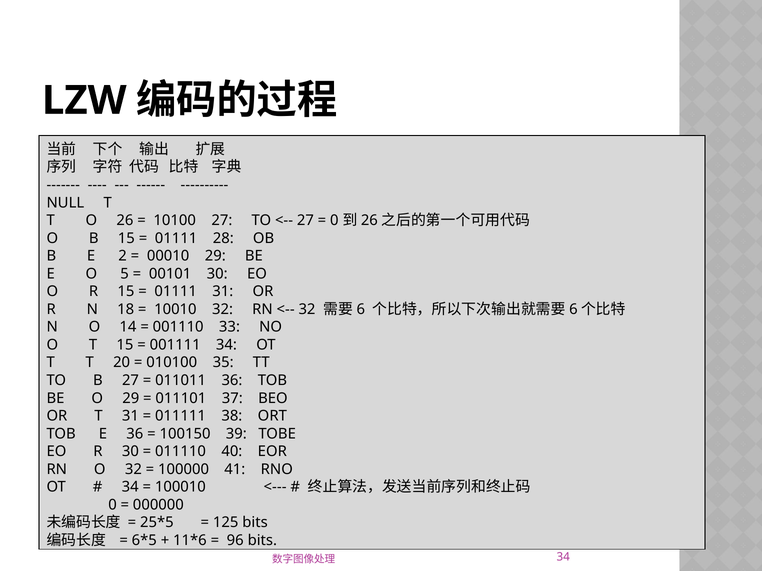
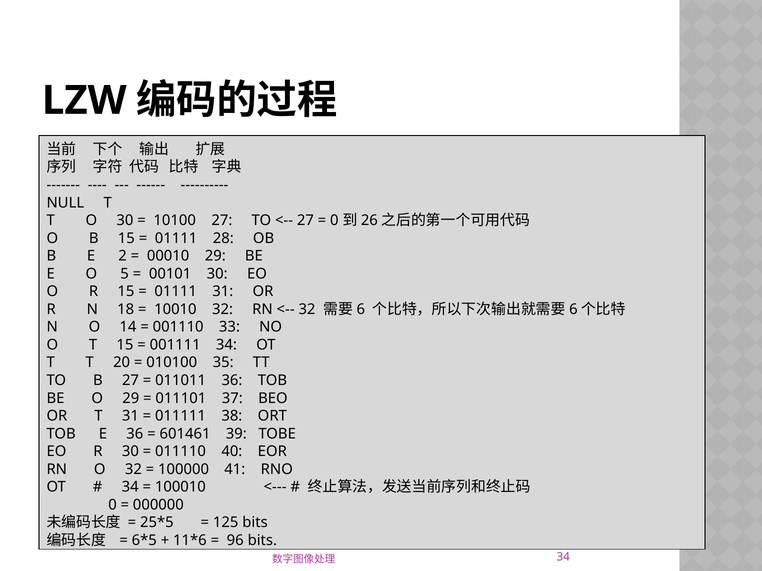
O 26: 26 -> 30
100150: 100150 -> 601461
